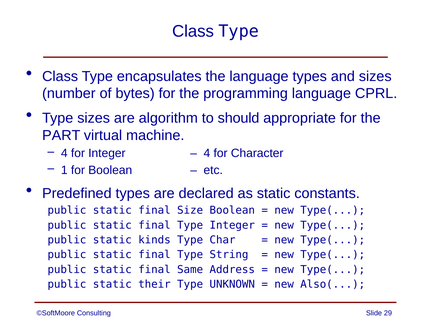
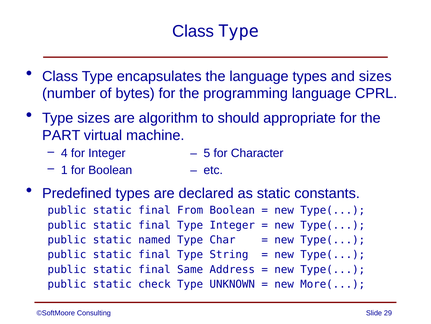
4 at (207, 153): 4 -> 5
Size: Size -> From
kinds: kinds -> named
their: their -> check
Also(: Also( -> More(
